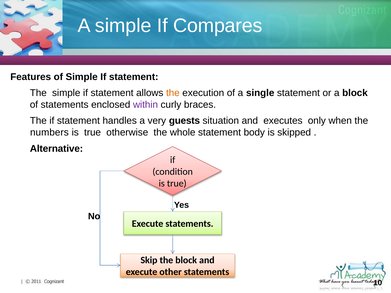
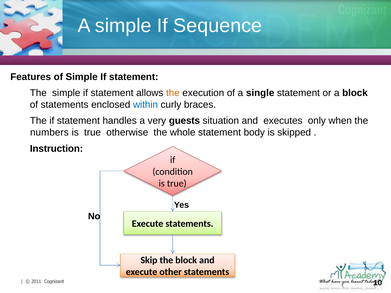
Compares: Compares -> Sequence
within colour: purple -> blue
Alternative: Alternative -> Instruction
